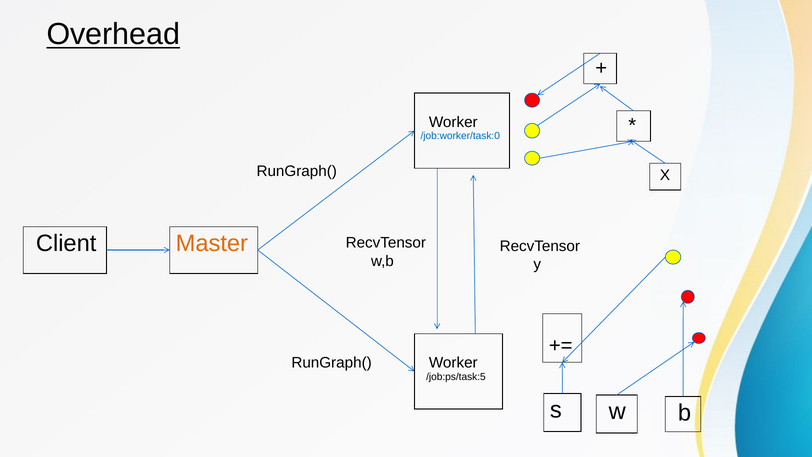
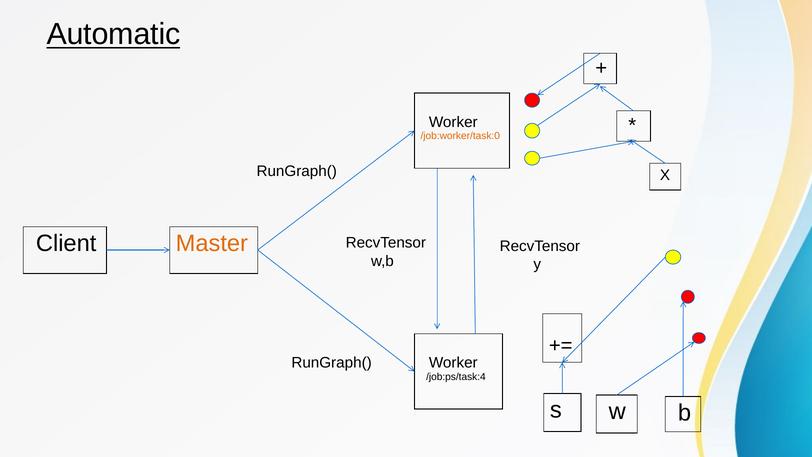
Overhead: Overhead -> Automatic
/job:worker/task:0 colour: blue -> orange
/job:ps/task:5: /job:ps/task:5 -> /job:ps/task:4
